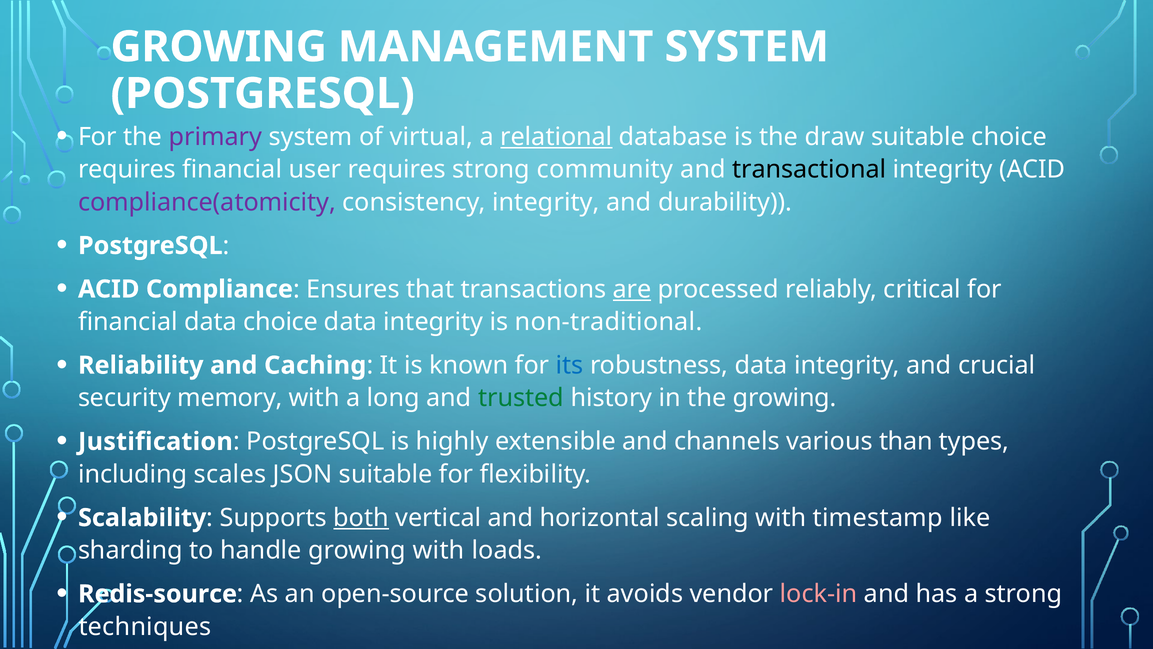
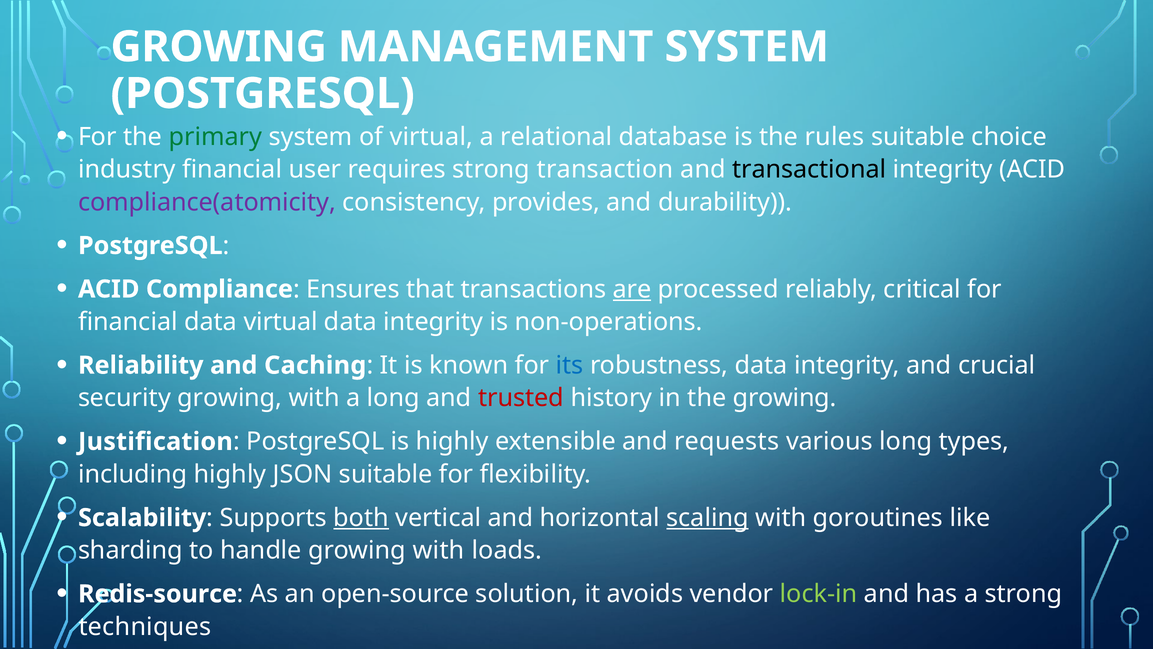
primary colour: purple -> green
relational underline: present -> none
draw: draw -> rules
requires at (127, 169): requires -> industry
community: community -> transaction
consistency integrity: integrity -> provides
data choice: choice -> virtual
non-traditional: non-traditional -> non-operations
security memory: memory -> growing
trusted colour: green -> red
channels: channels -> requests
various than: than -> long
including scales: scales -> highly
scaling underline: none -> present
timestamp: timestamp -> goroutines
lock-in colour: pink -> light green
